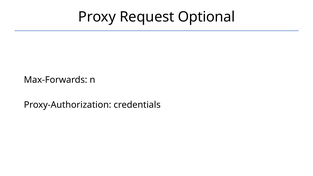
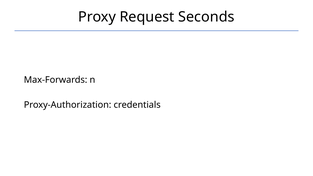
Optional: Optional -> Seconds
